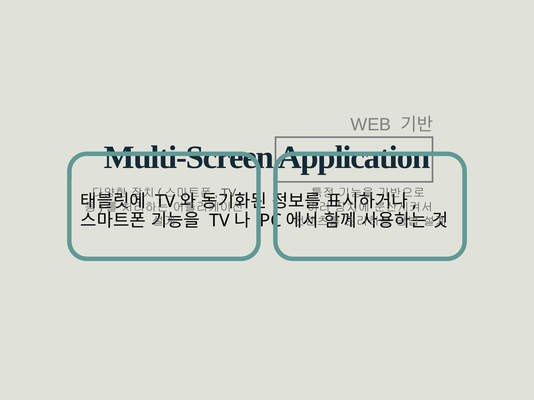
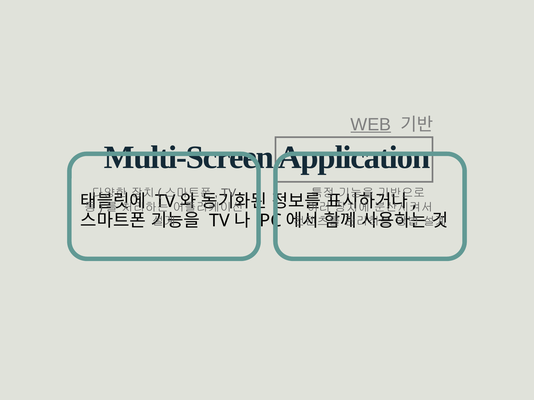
WEB underline: none -> present
